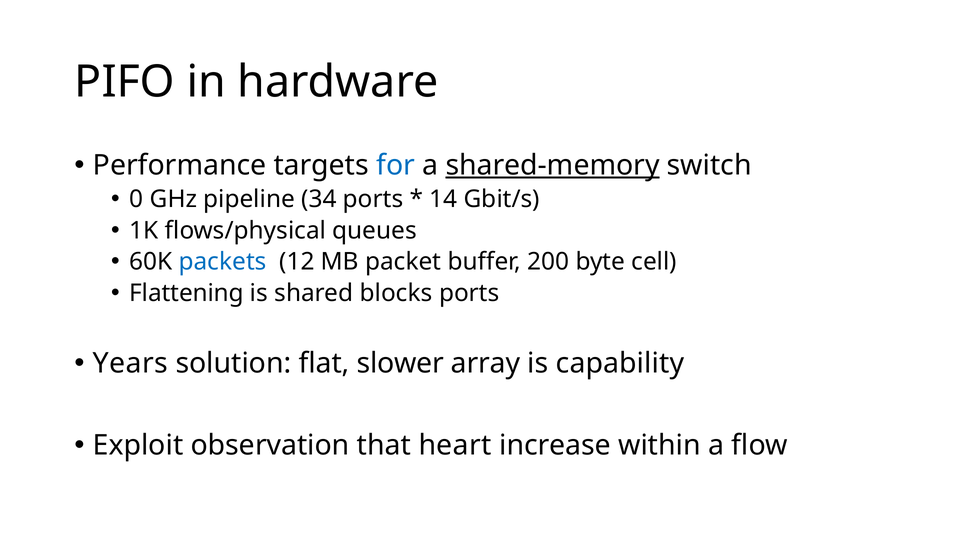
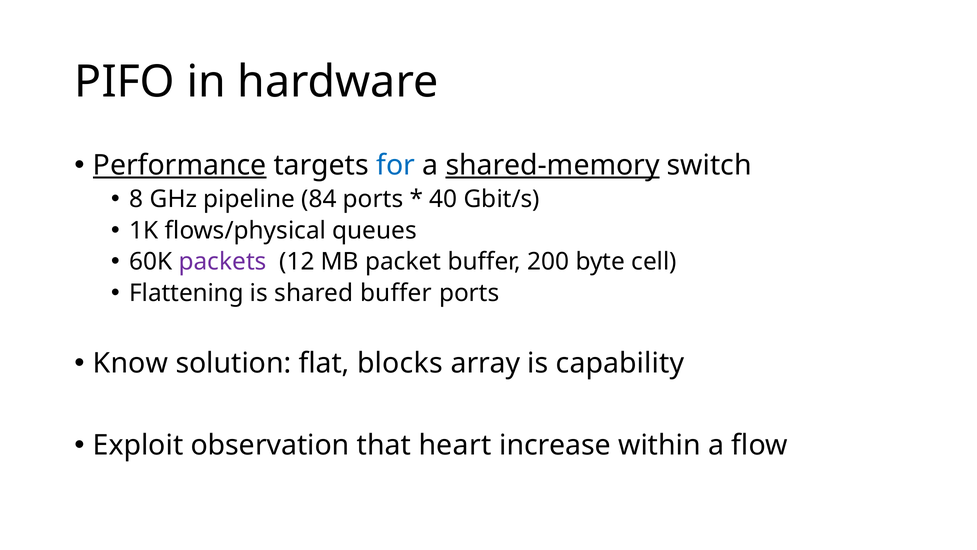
Performance underline: none -> present
0: 0 -> 8
34: 34 -> 84
14: 14 -> 40
packets colour: blue -> purple
shared blocks: blocks -> buffer
Years: Years -> Know
slower: slower -> blocks
